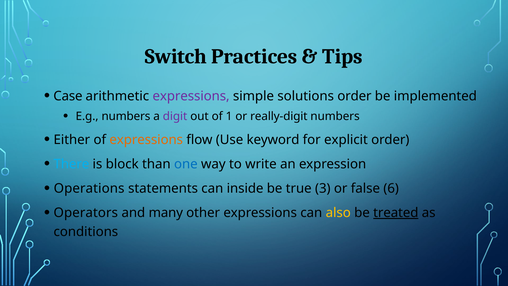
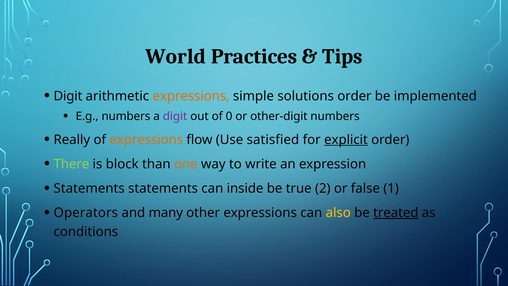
Switch: Switch -> World
Case at (68, 96): Case -> Digit
expressions at (191, 96) colour: purple -> orange
1: 1 -> 0
really-digit: really-digit -> other-digit
Either: Either -> Really
keyword: keyword -> satisfied
explicit underline: none -> present
There colour: light blue -> light green
one colour: blue -> orange
Operations at (89, 188): Operations -> Statements
3: 3 -> 2
6: 6 -> 1
